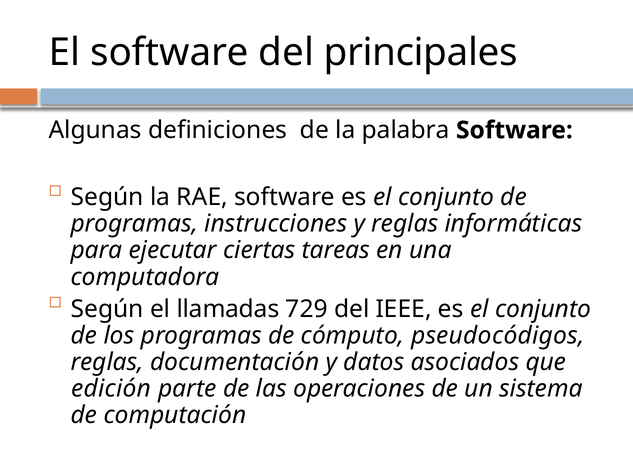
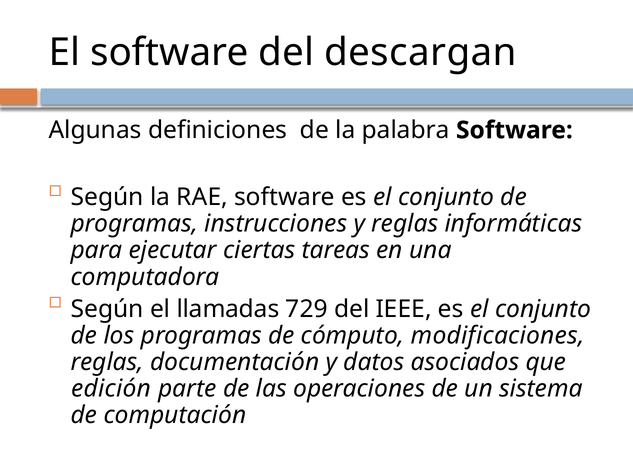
principales: principales -> descargan
pseudocódigos: pseudocódigos -> modificaciones
